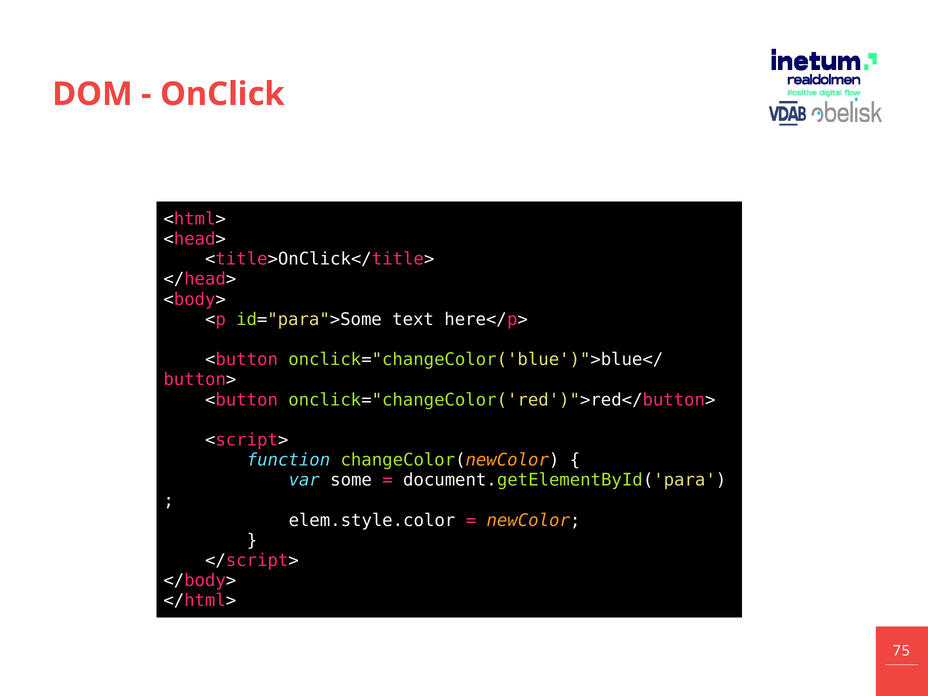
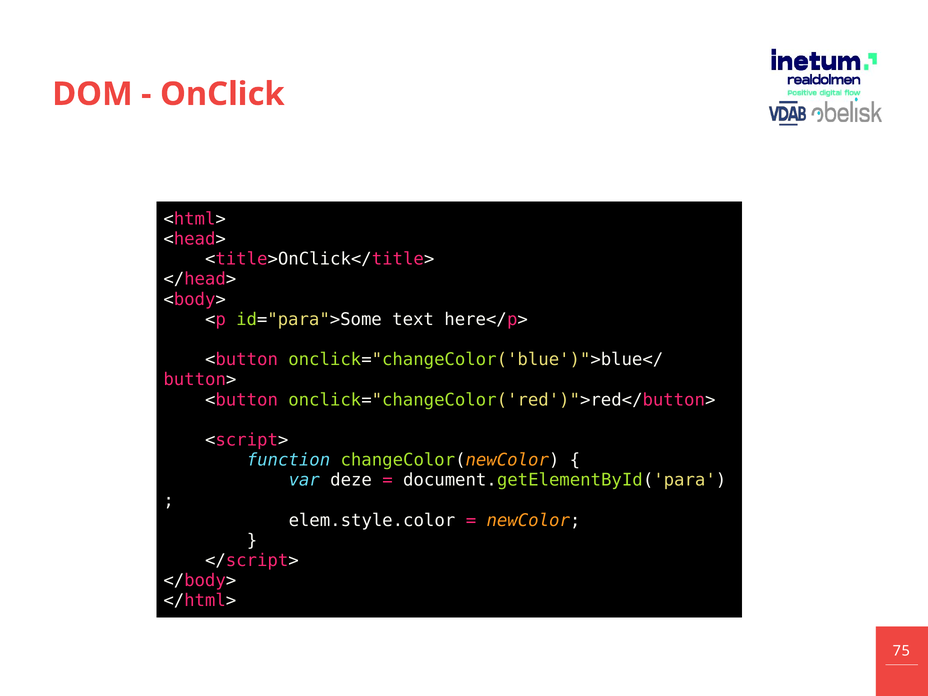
some: some -> deze
